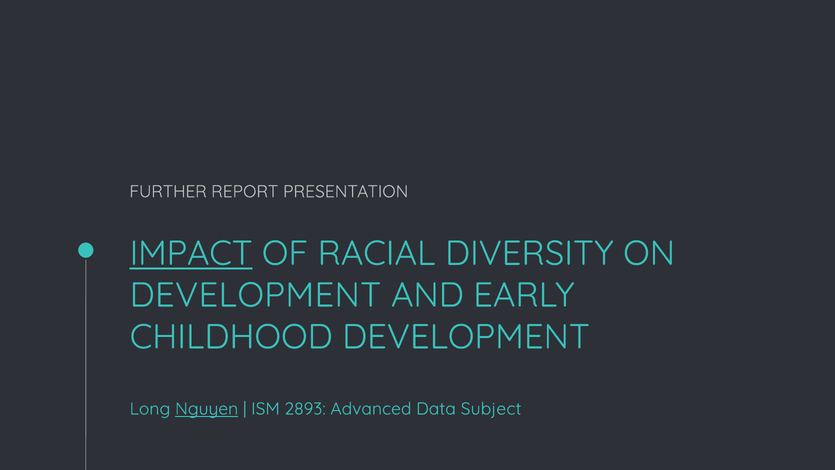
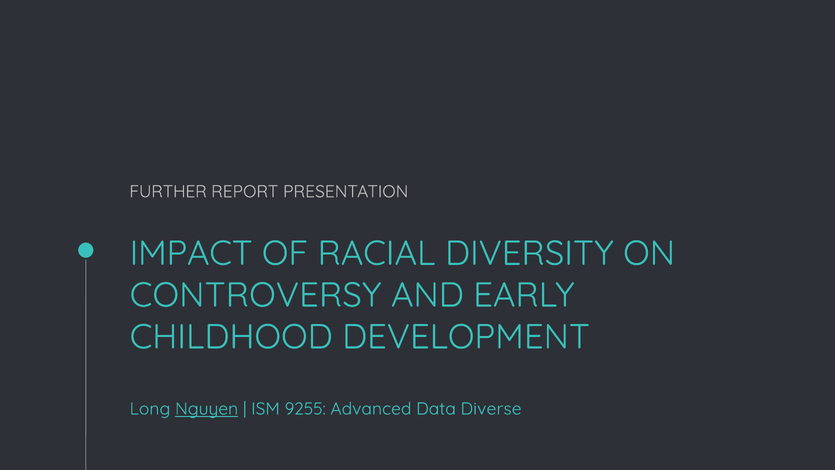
IMPACT underline: present -> none
DEVELOPMENT at (255, 295): DEVELOPMENT -> CONTROVERSY
2893: 2893 -> 9255
Subject: Subject -> Diverse
